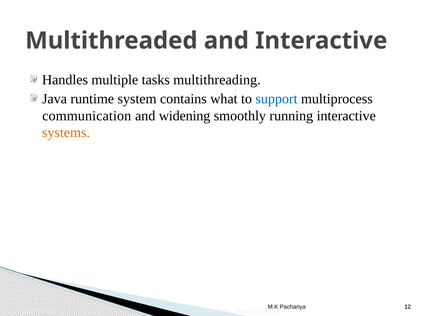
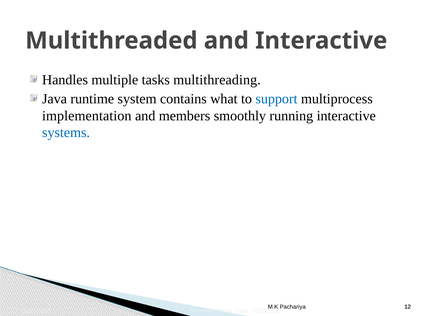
communication: communication -> implementation
widening: widening -> members
systems colour: orange -> blue
